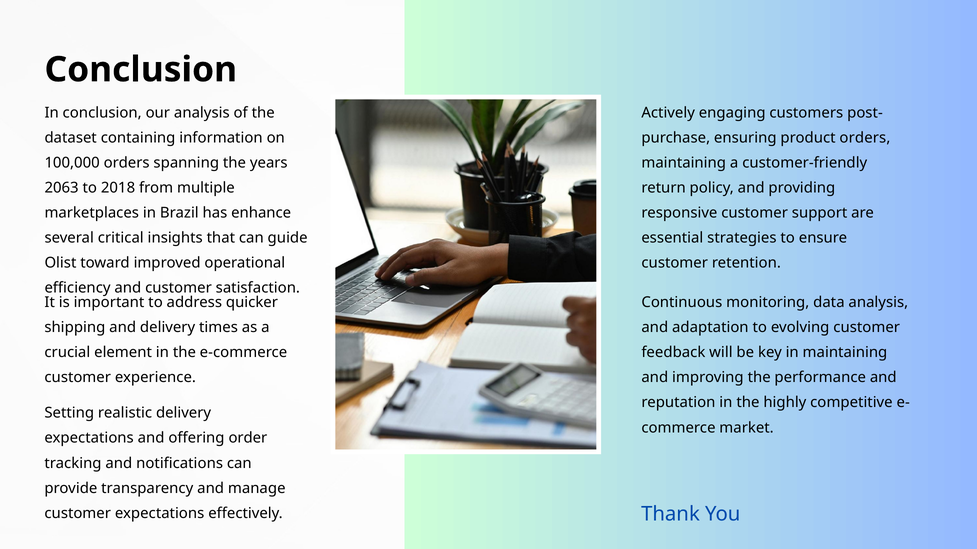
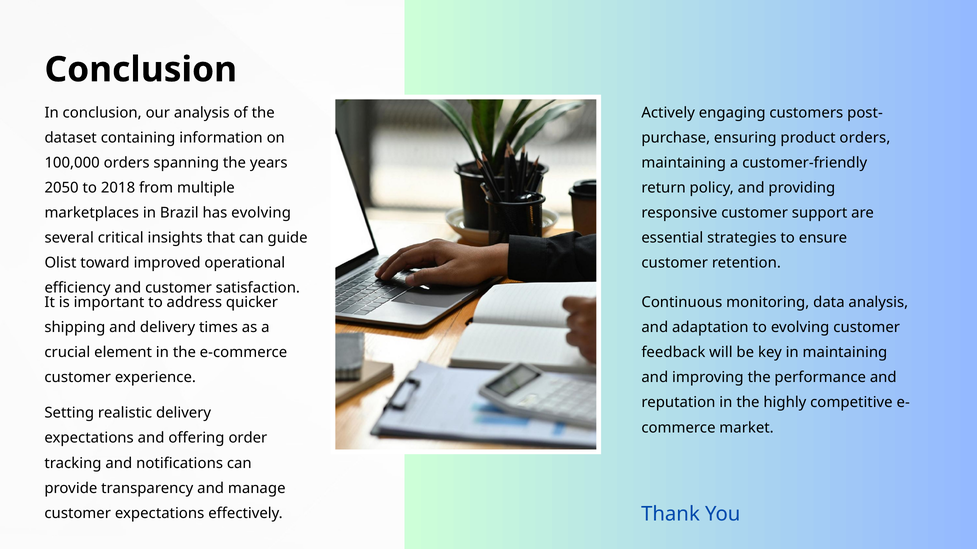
2063: 2063 -> 2050
has enhance: enhance -> evolving
